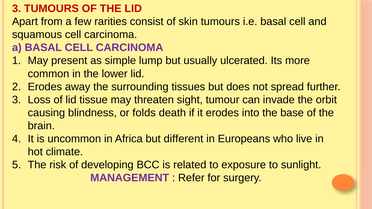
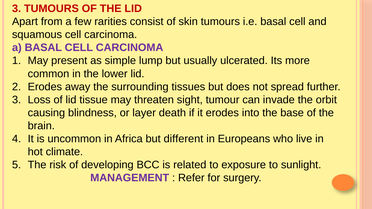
folds: folds -> layer
